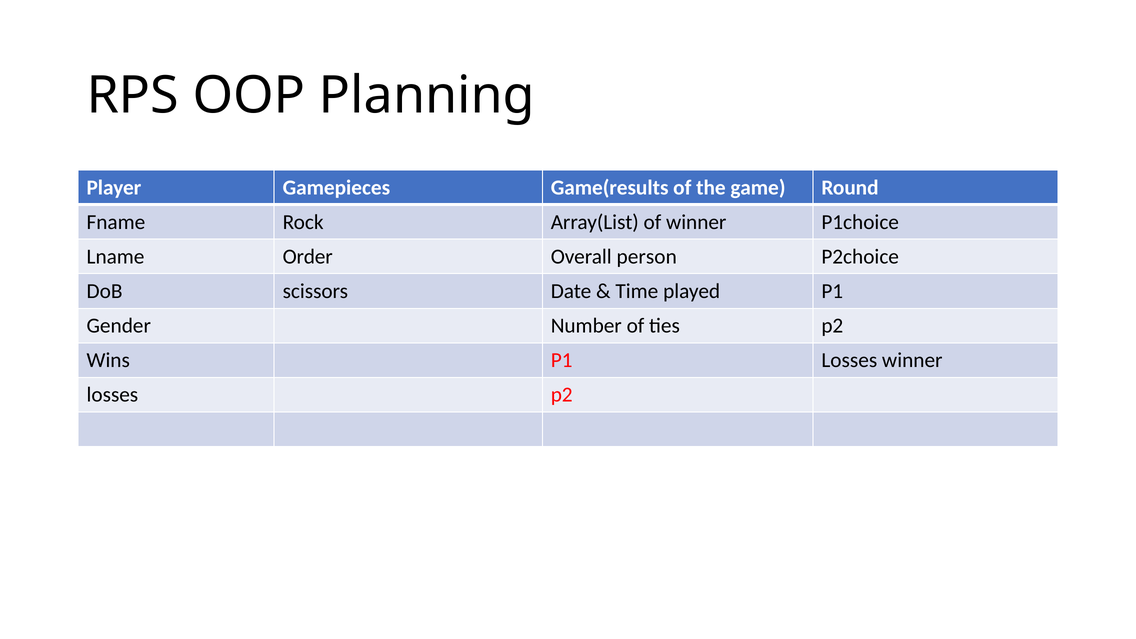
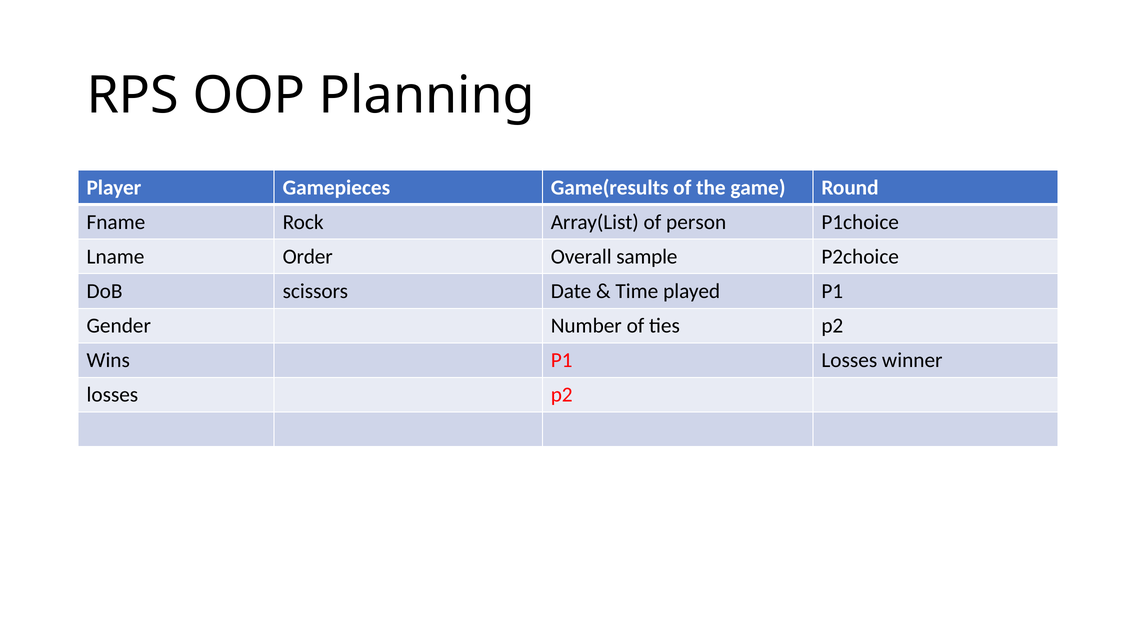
of winner: winner -> person
person: person -> sample
